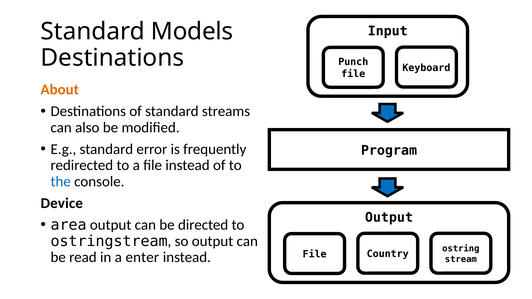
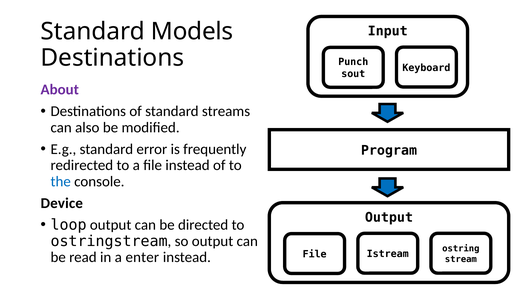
file at (353, 74): file -> sout
About colour: orange -> purple
area: area -> loop
Country: Country -> Istream
